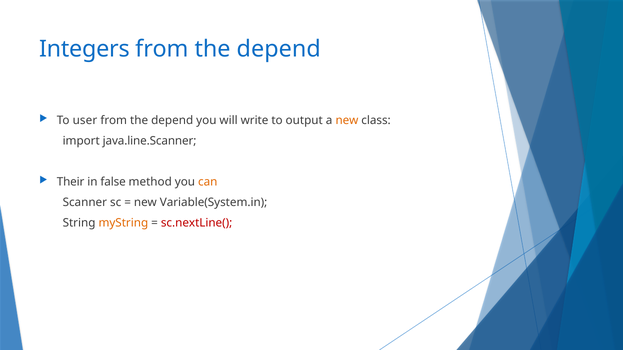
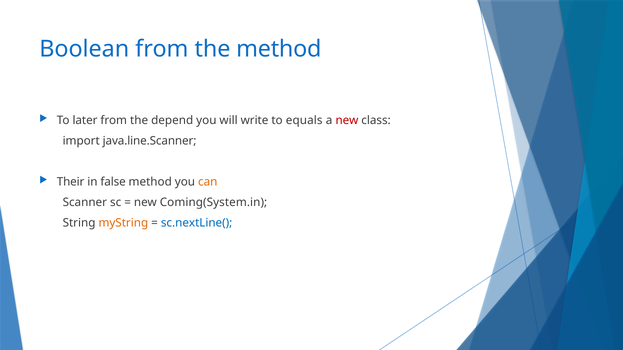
Integers: Integers -> Boolean
depend at (279, 49): depend -> method
user: user -> later
output: output -> equals
new at (347, 121) colour: orange -> red
Variable(System.in: Variable(System.in -> Coming(System.in
sc.nextLine( colour: red -> blue
